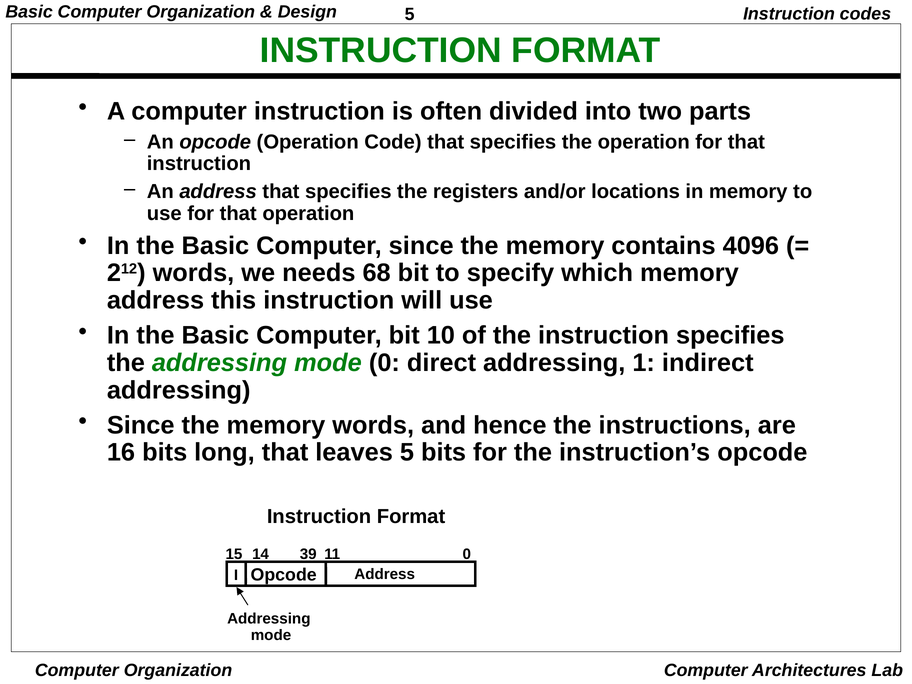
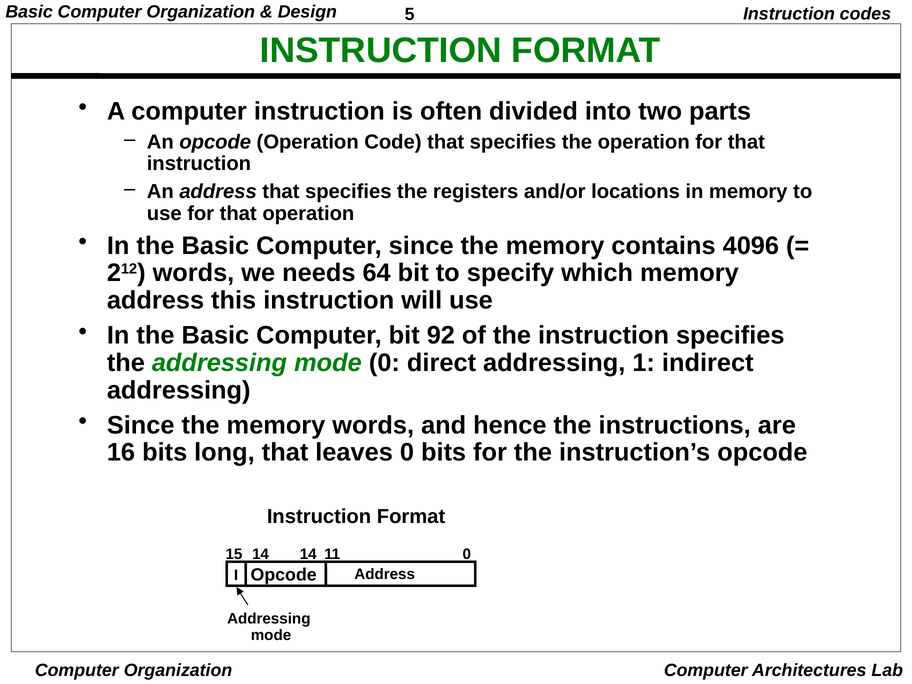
68: 68 -> 64
10: 10 -> 92
leaves 5: 5 -> 0
14 39: 39 -> 14
